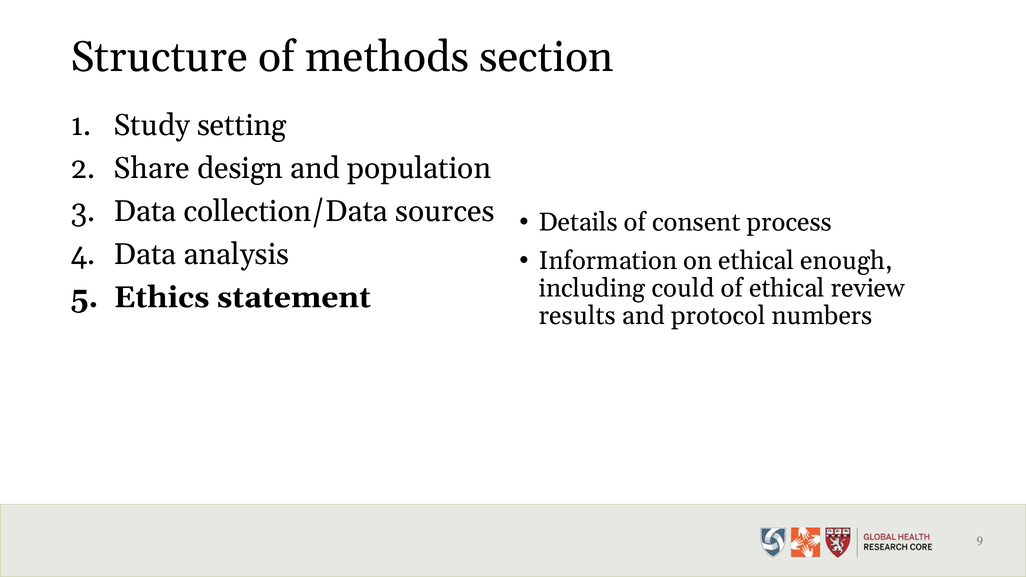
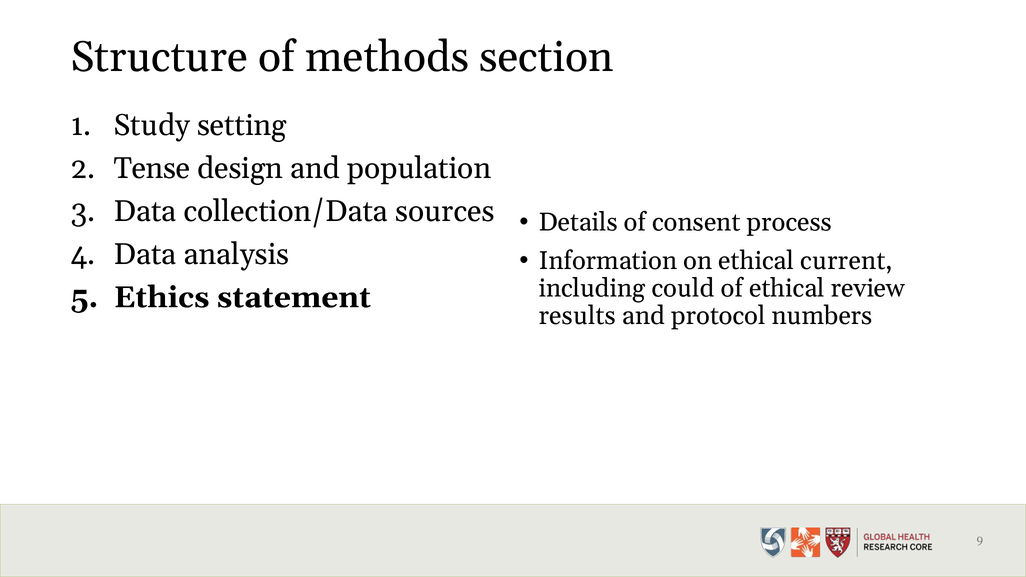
Share: Share -> Tense
enough: enough -> current
